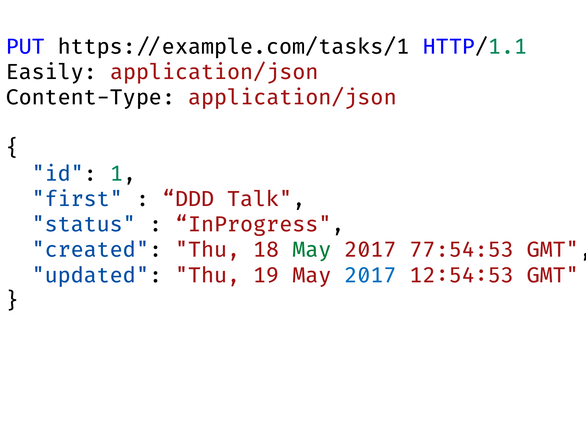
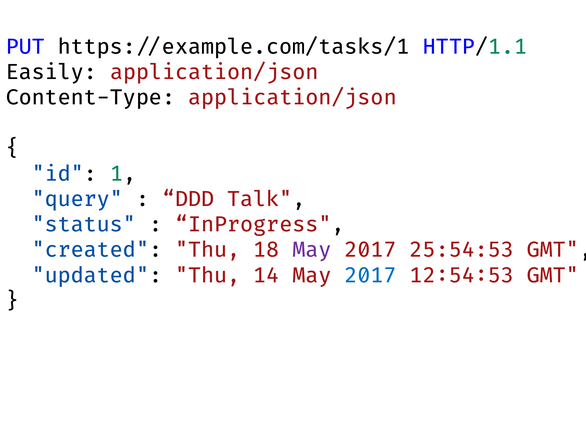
first: first -> query
May at (312, 250) colour: green -> purple
77:54:53: 77:54:53 -> 25:54:53
19: 19 -> 14
